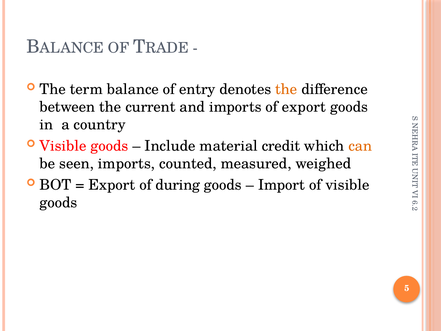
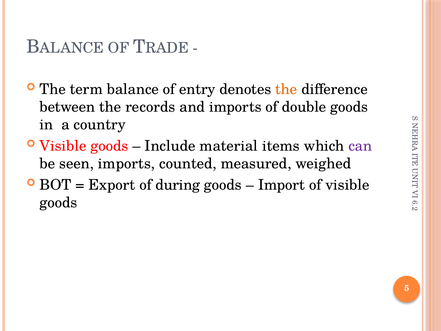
current: current -> records
of export: export -> double
credit: credit -> items
can colour: orange -> purple
